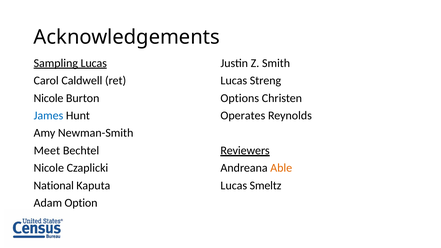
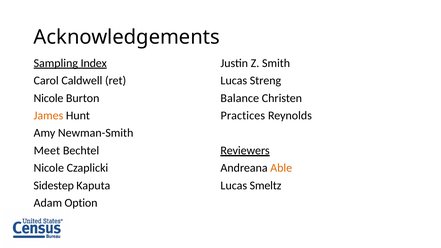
Sampling Lucas: Lucas -> Index
Options: Options -> Balance
James colour: blue -> orange
Operates: Operates -> Practices
National: National -> Sidestep
